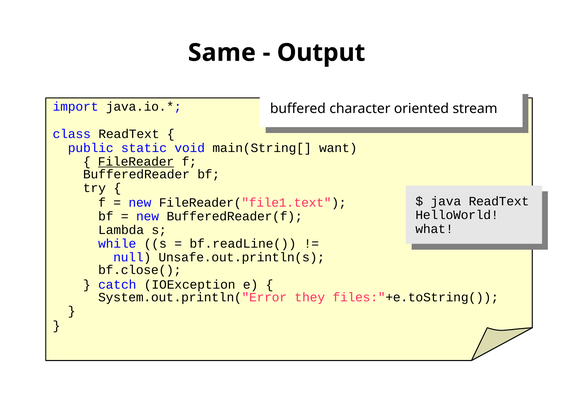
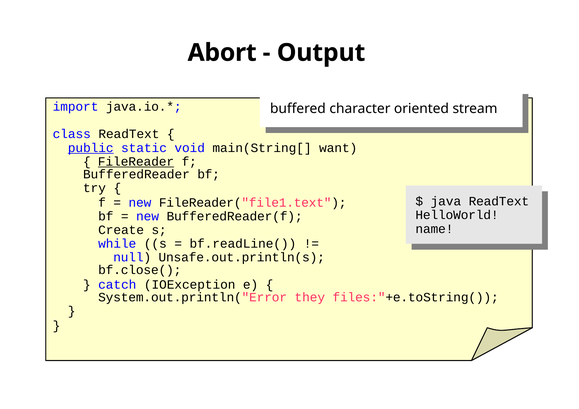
Same: Same -> Abort
public underline: none -> present
what: what -> name
Lambda: Lambda -> Create
